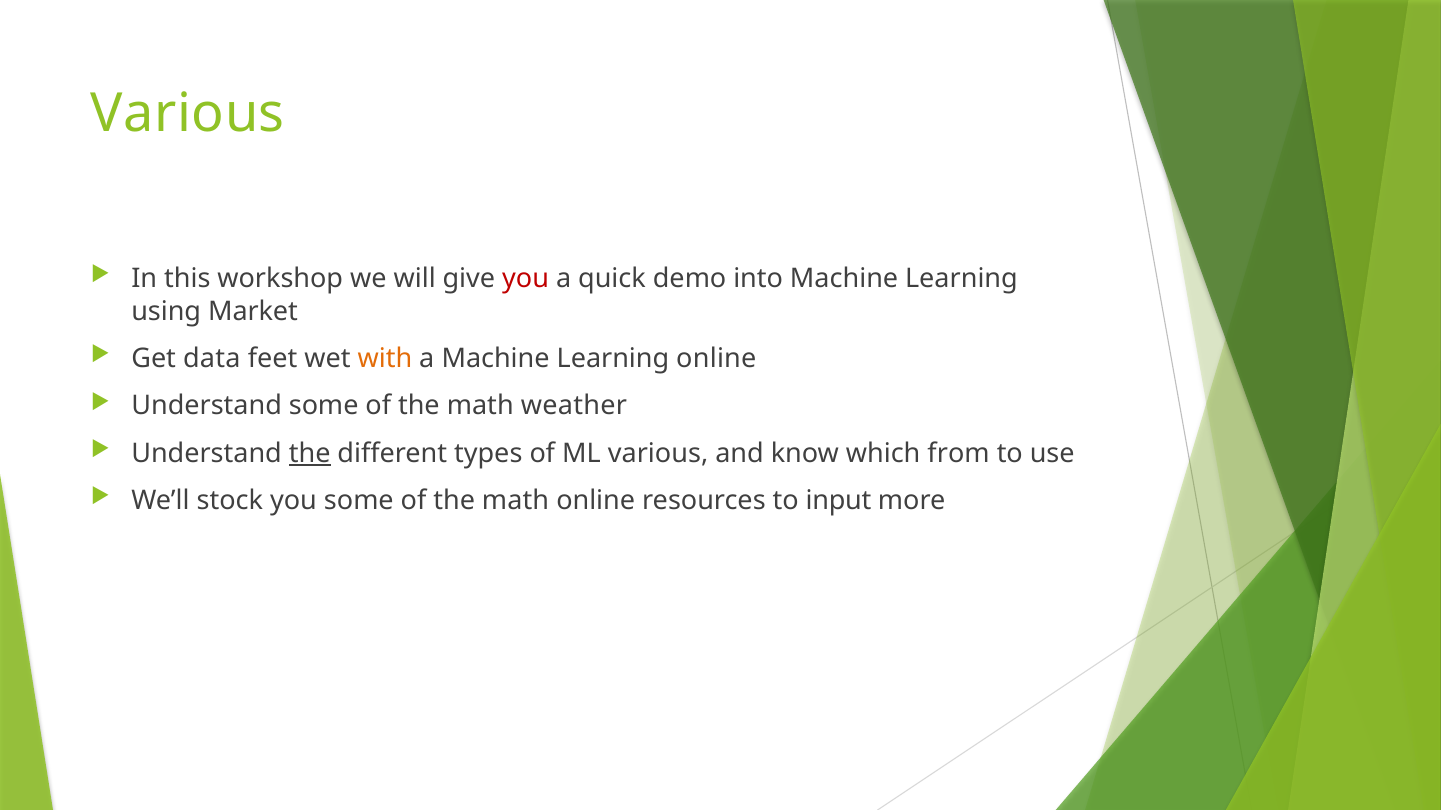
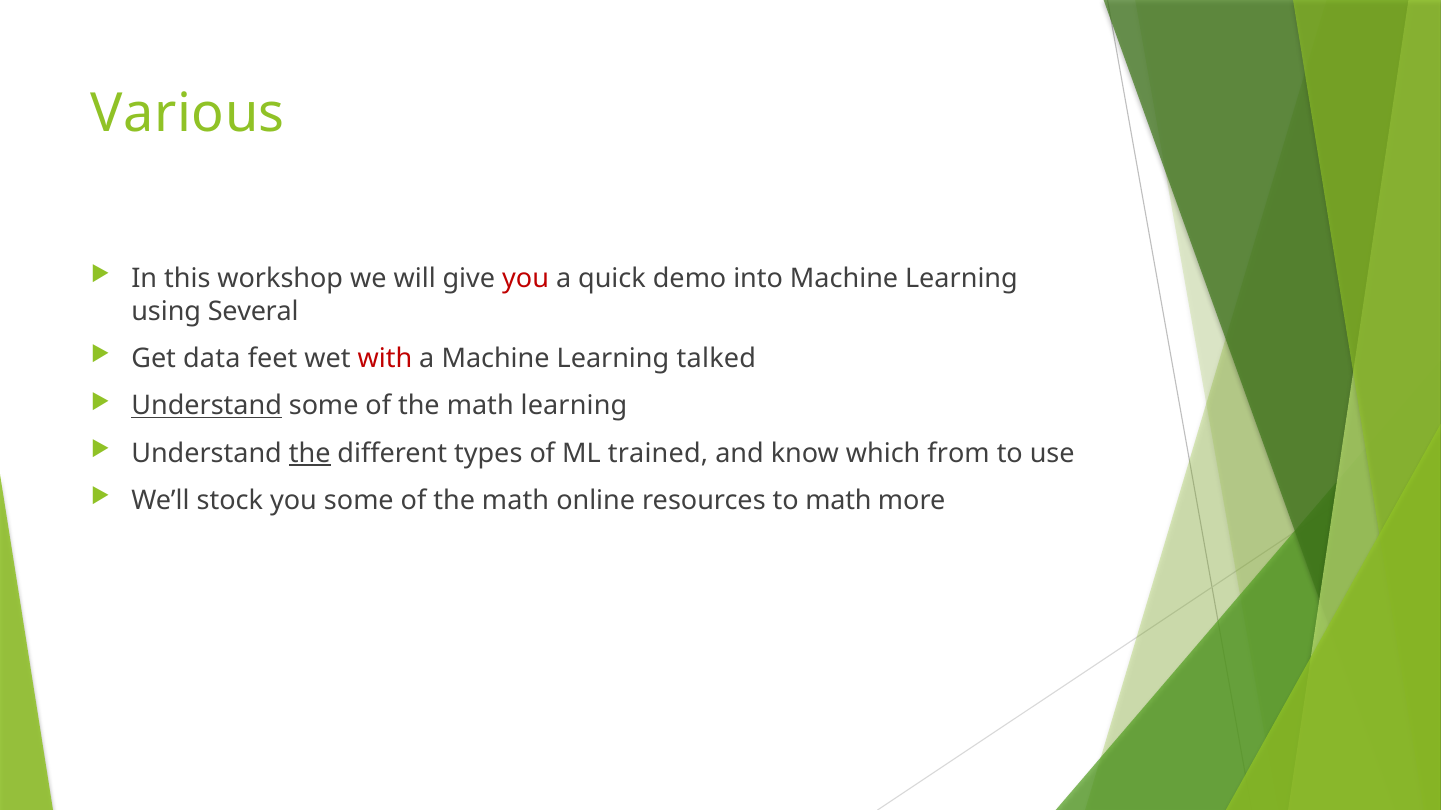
Market: Market -> Several
with colour: orange -> red
Learning online: online -> talked
Understand at (207, 406) underline: none -> present
math weather: weather -> learning
ML various: various -> trained
to input: input -> math
